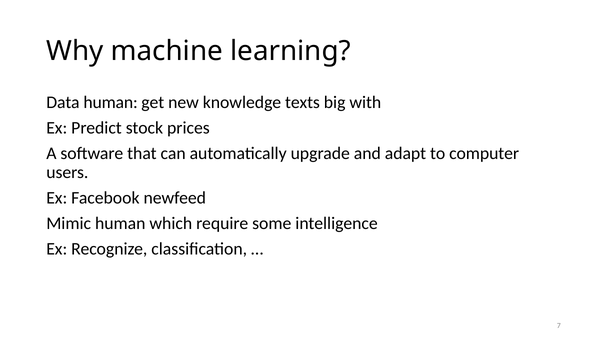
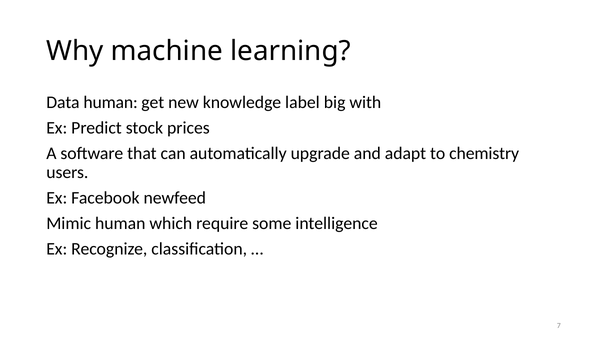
texts: texts -> label
computer: computer -> chemistry
